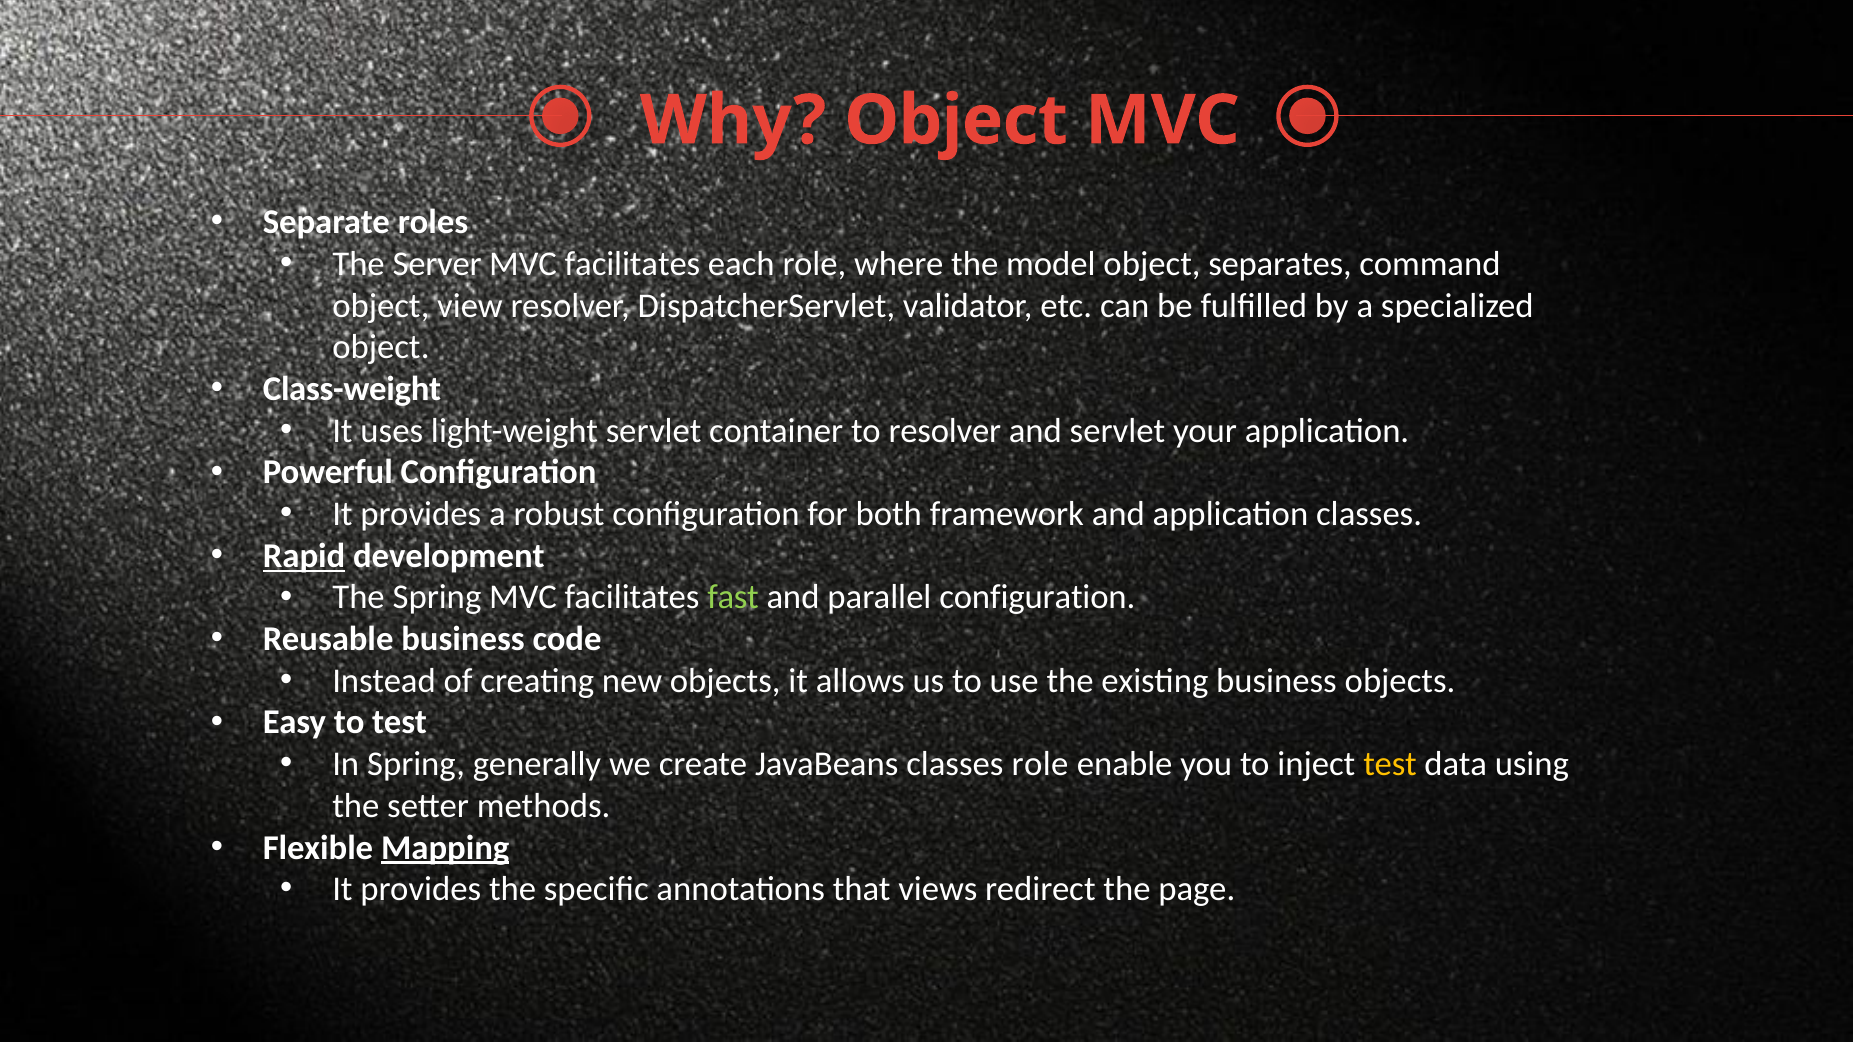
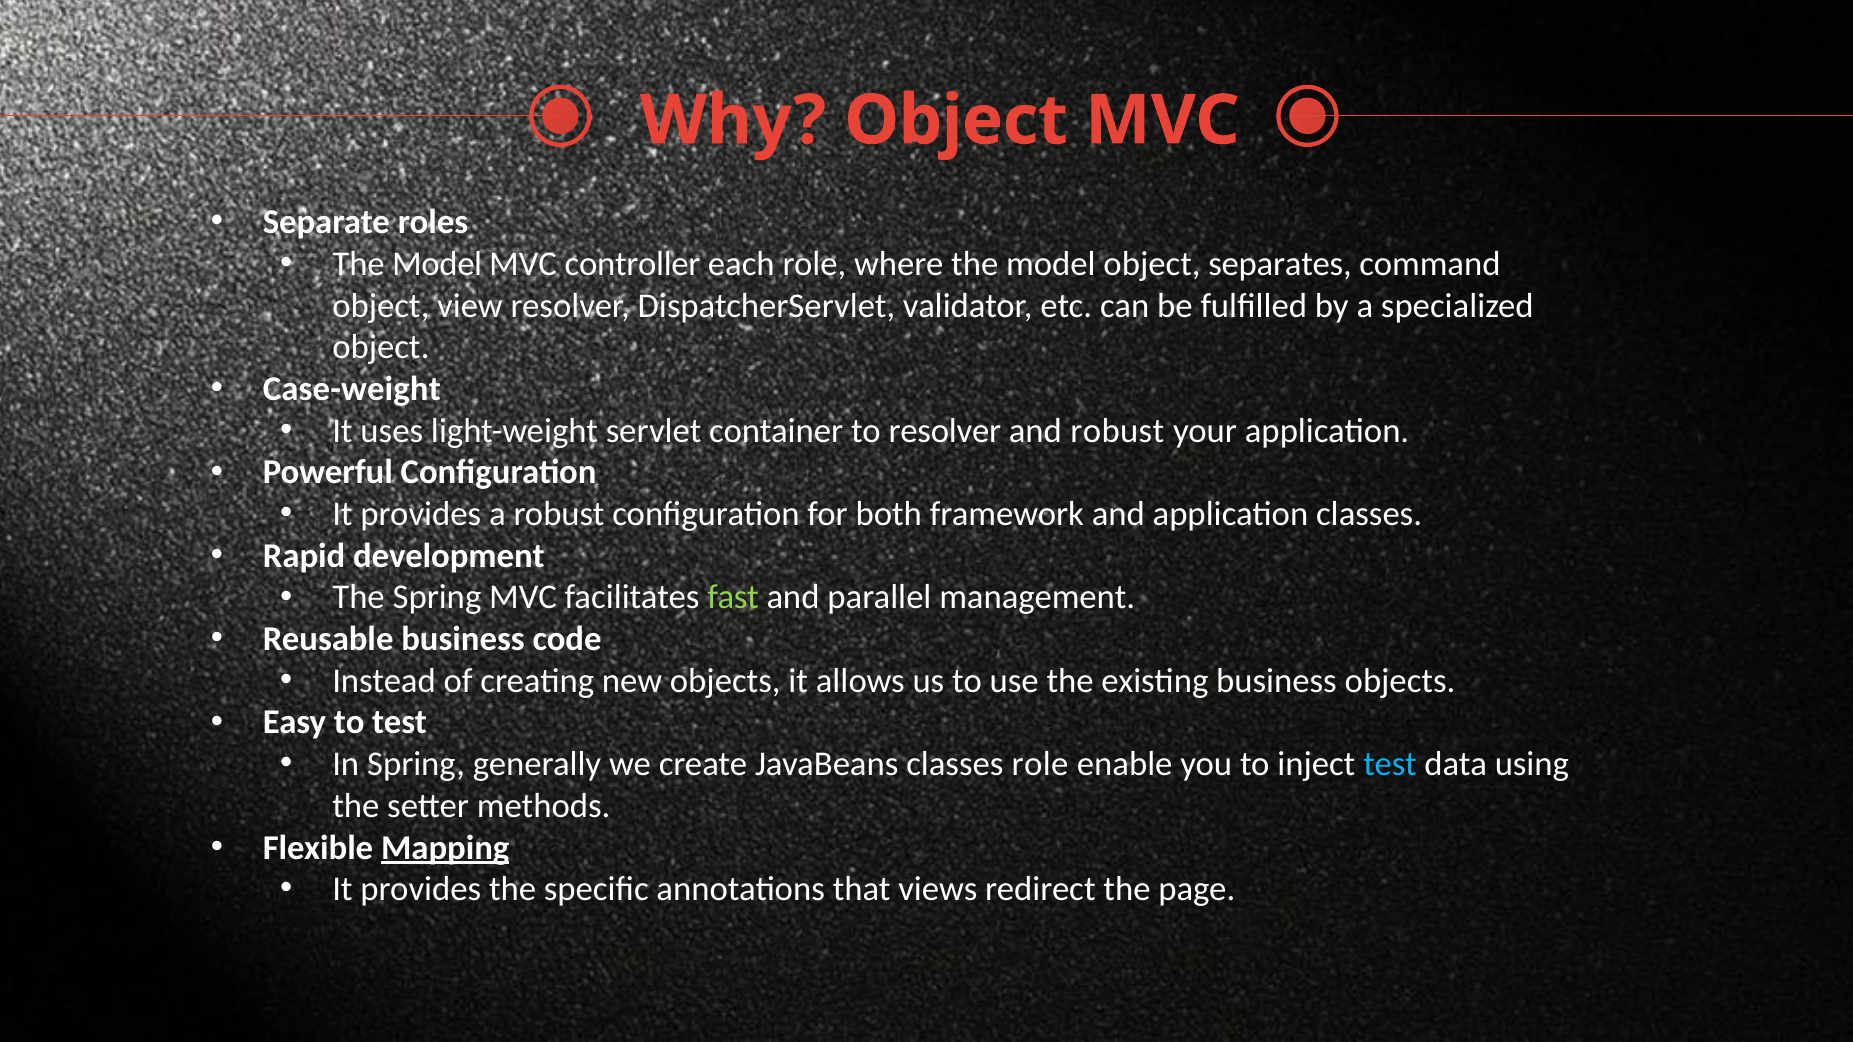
Server at (437, 264): Server -> Model
facilitates at (633, 264): facilitates -> controller
Class-weight: Class-weight -> Case-weight
and servlet: servlet -> robust
Rapid underline: present -> none
parallel configuration: configuration -> management
test at (1390, 764) colour: yellow -> light blue
